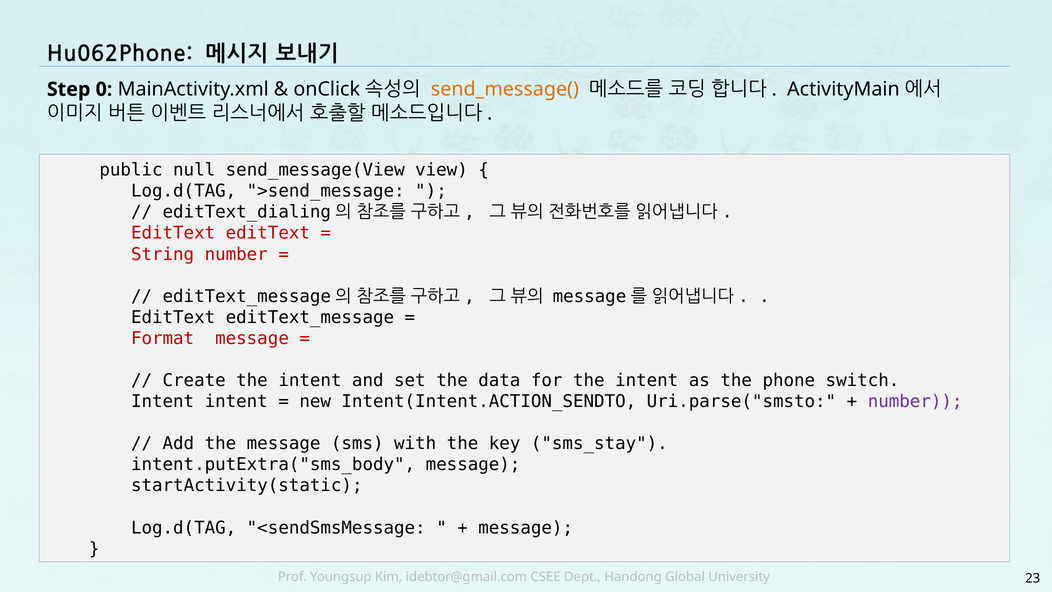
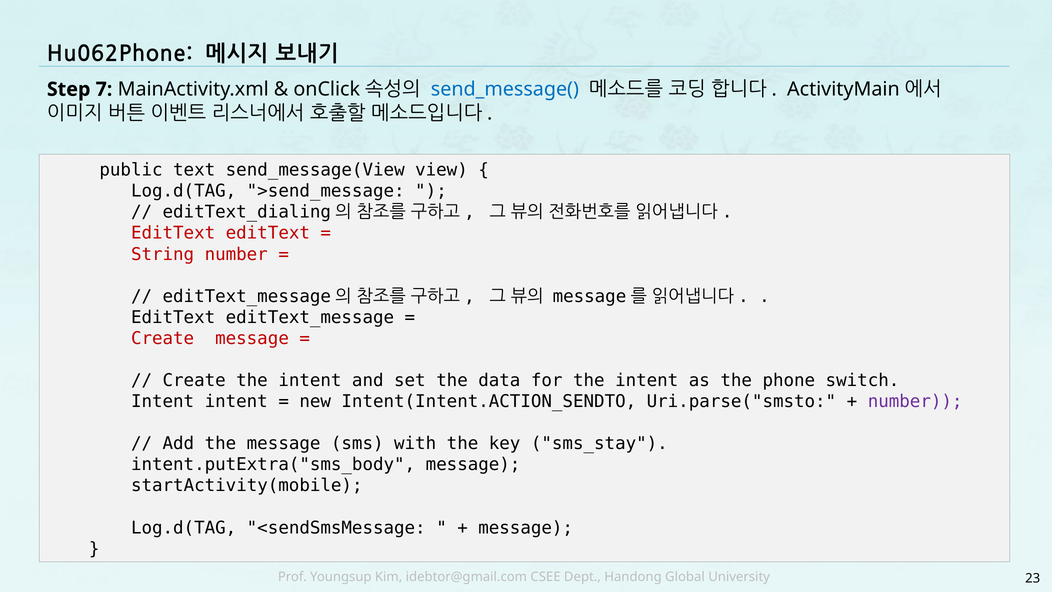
0: 0 -> 7
send_message( colour: orange -> blue
null: null -> text
Format at (163, 338): Format -> Create
startActivity(static: startActivity(static -> startActivity(mobile
